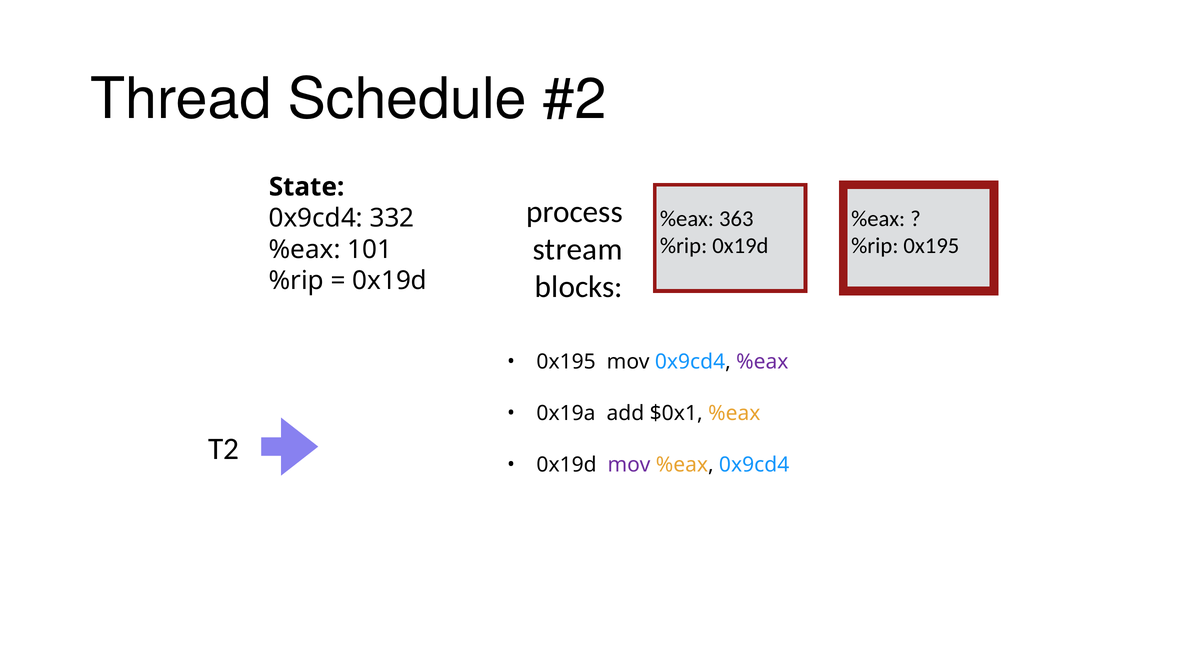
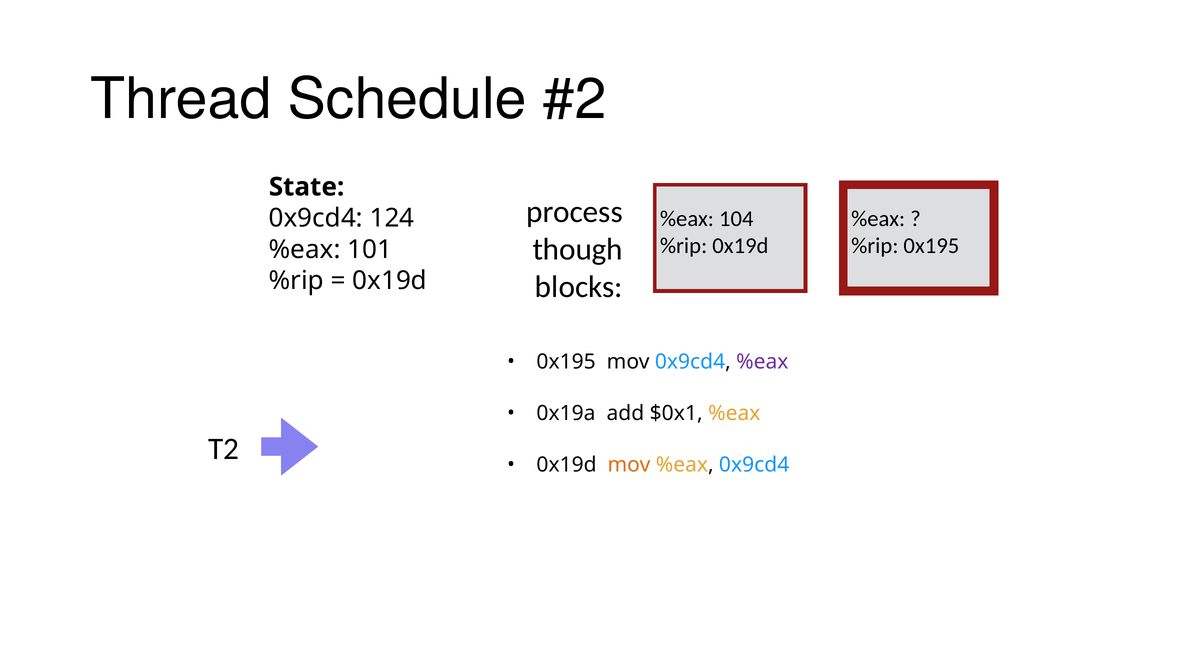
363: 363 -> 104
332: 332 -> 124
stream: stream -> though
mov at (629, 465) colour: purple -> orange
